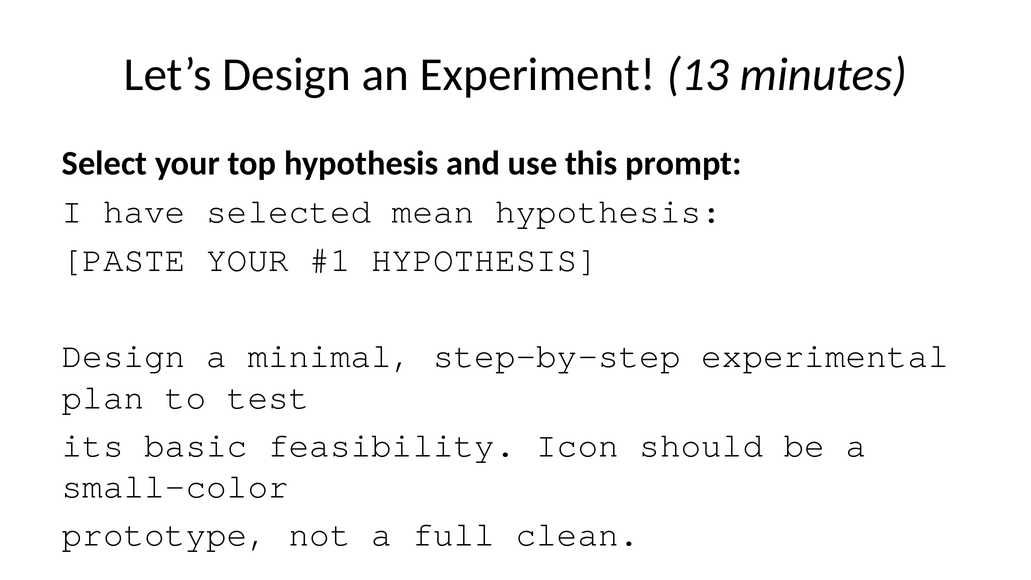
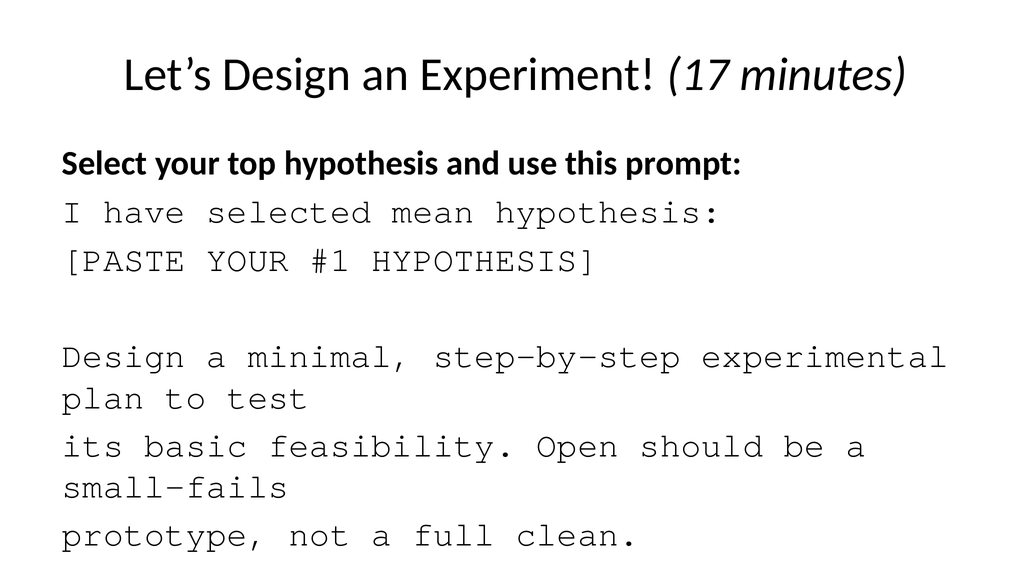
13: 13 -> 17
Icon: Icon -> Open
small-color: small-color -> small-fails
